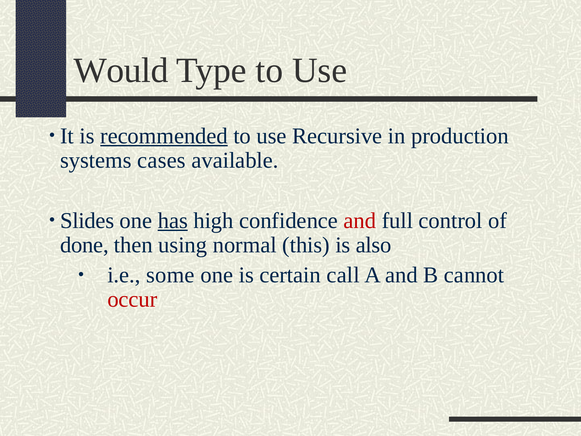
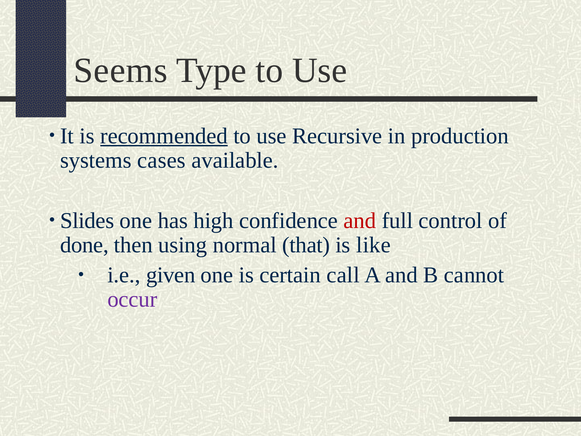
Would: Would -> Seems
has underline: present -> none
this: this -> that
also: also -> like
some: some -> given
occur colour: red -> purple
